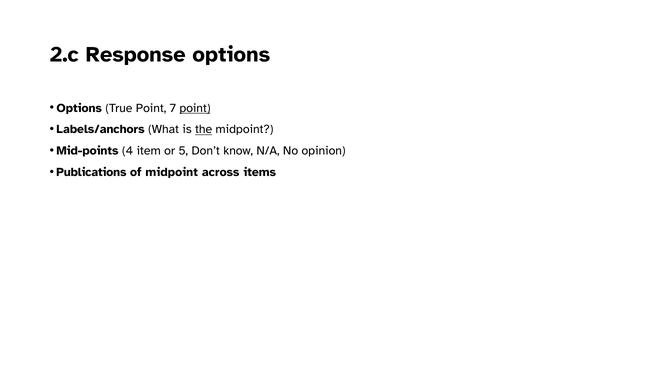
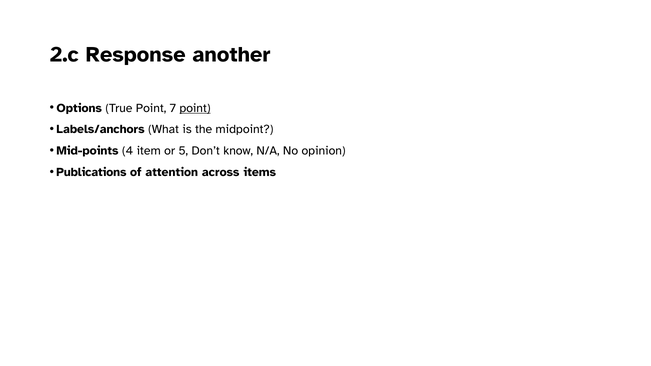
Response options: options -> another
the underline: present -> none
of midpoint: midpoint -> attention
